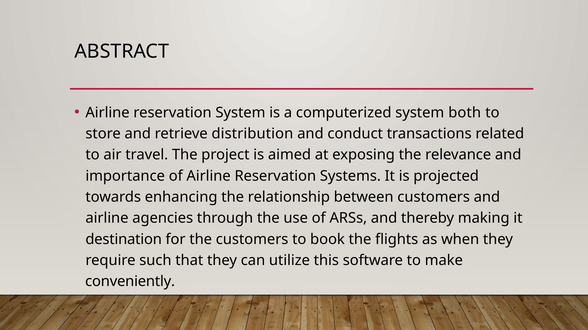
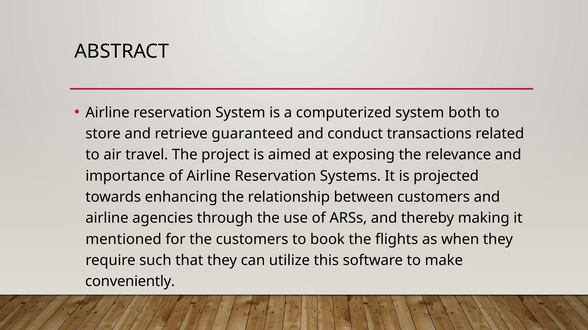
distribution: distribution -> guaranteed
destination: destination -> mentioned
